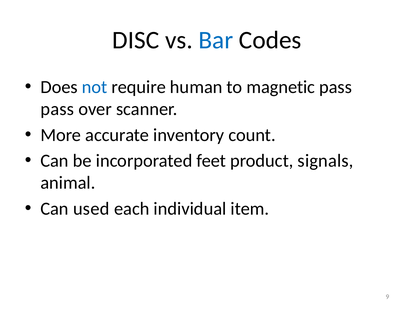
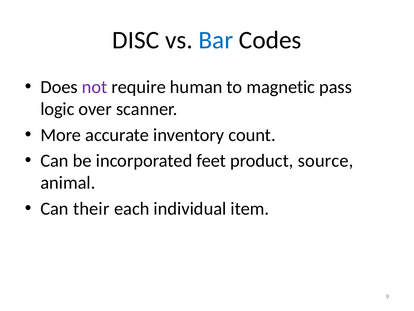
not colour: blue -> purple
pass at (57, 109): pass -> logic
signals: signals -> source
used: used -> their
